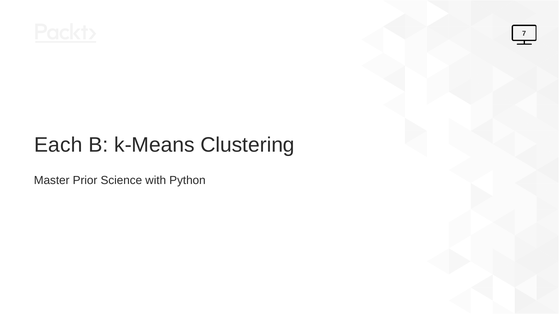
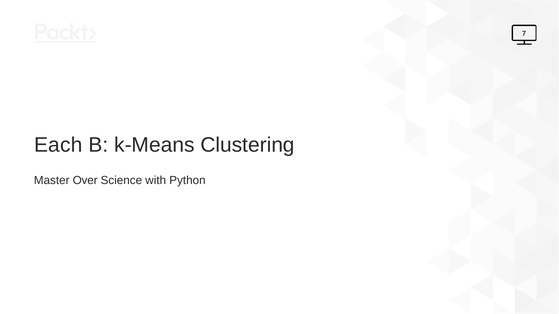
Prior: Prior -> Over
